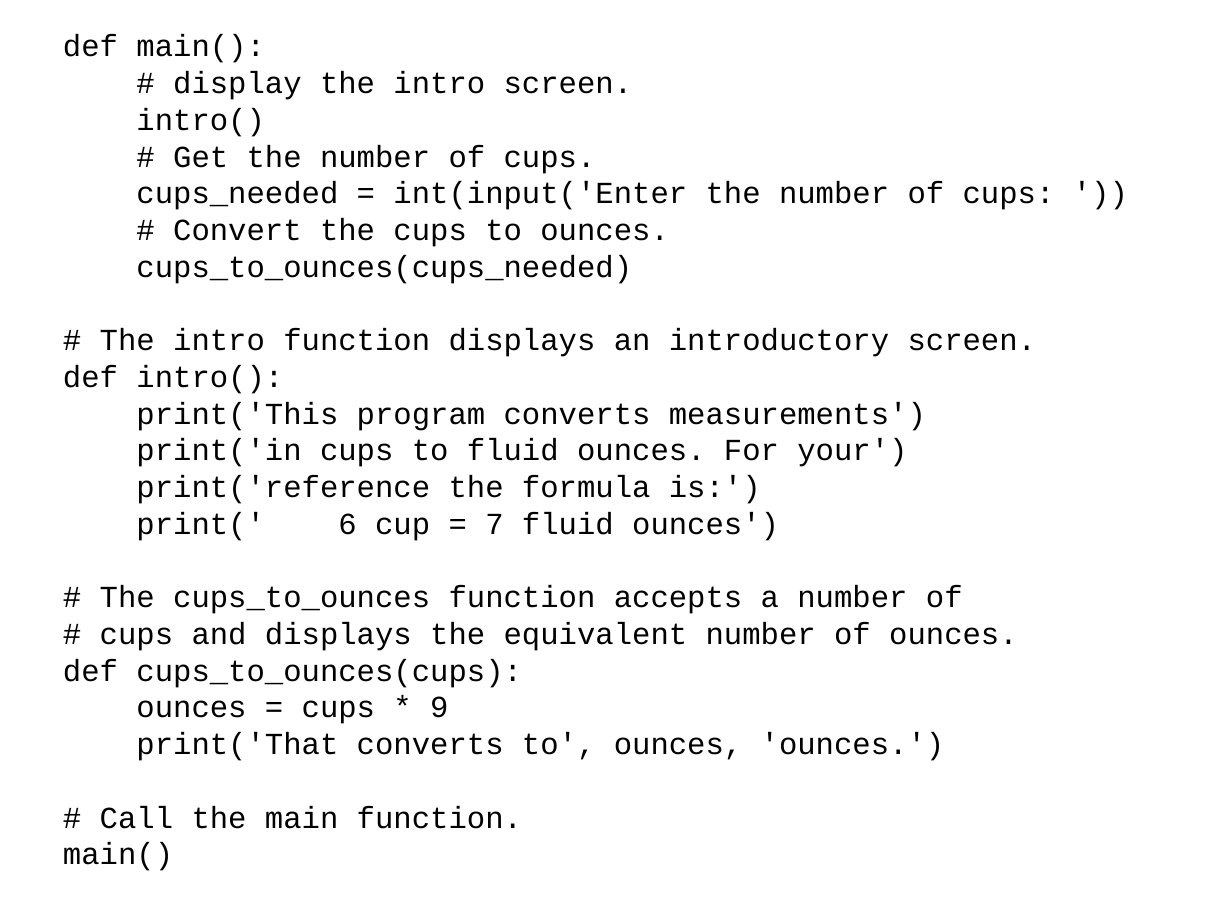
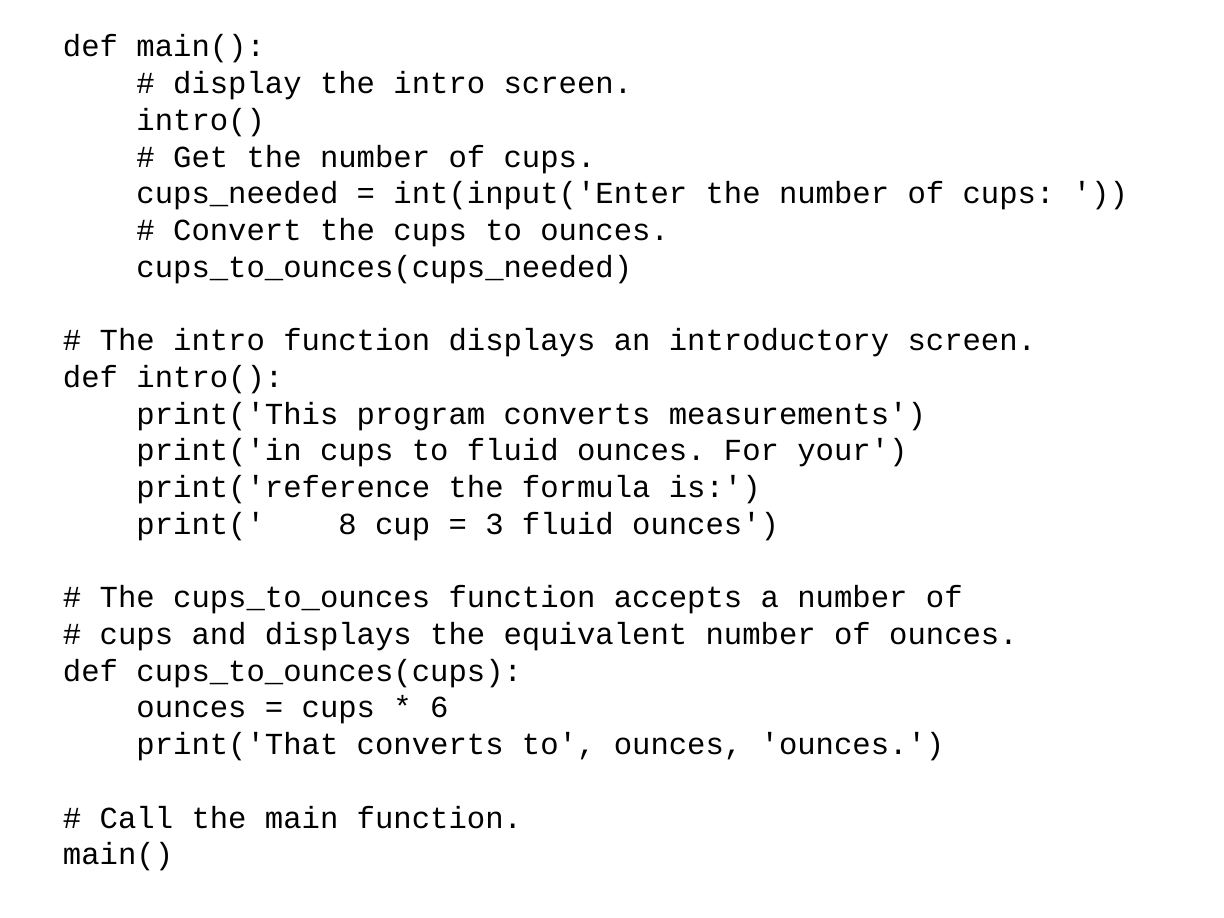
6: 6 -> 8
7: 7 -> 3
9: 9 -> 6
